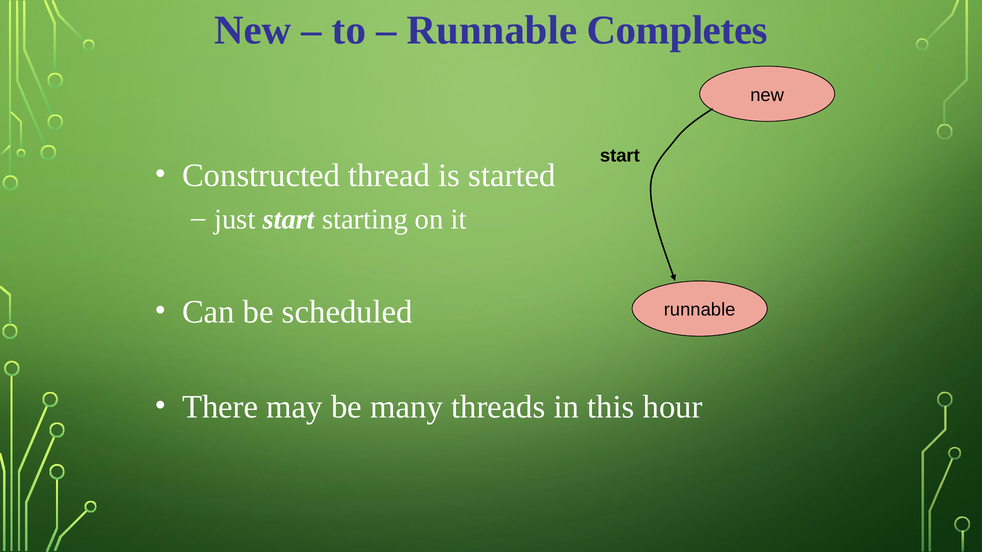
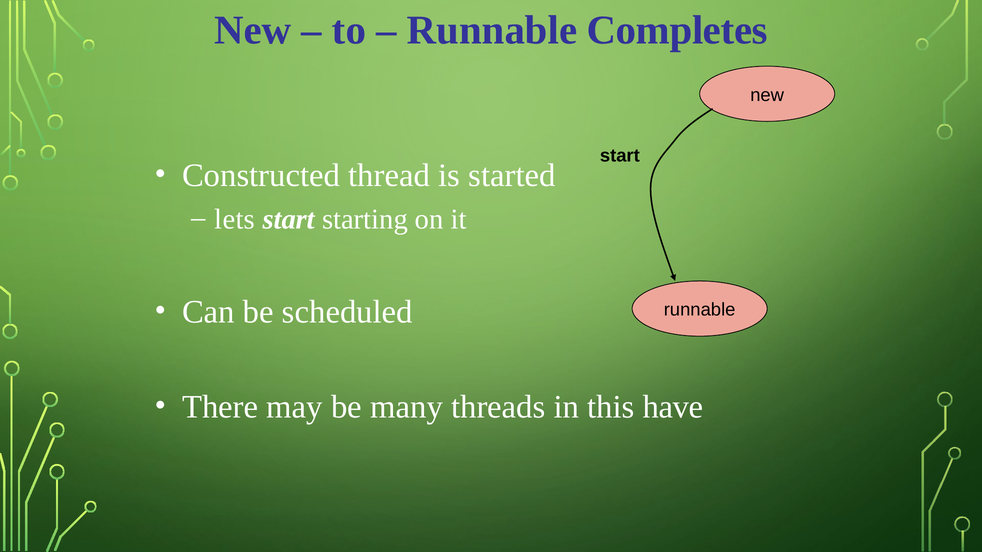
just: just -> lets
hour: hour -> have
